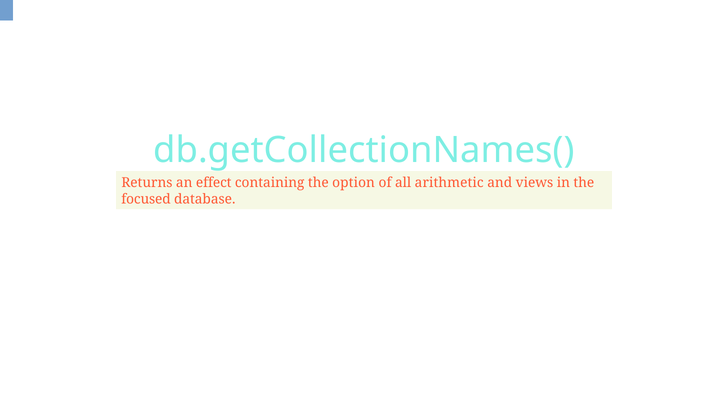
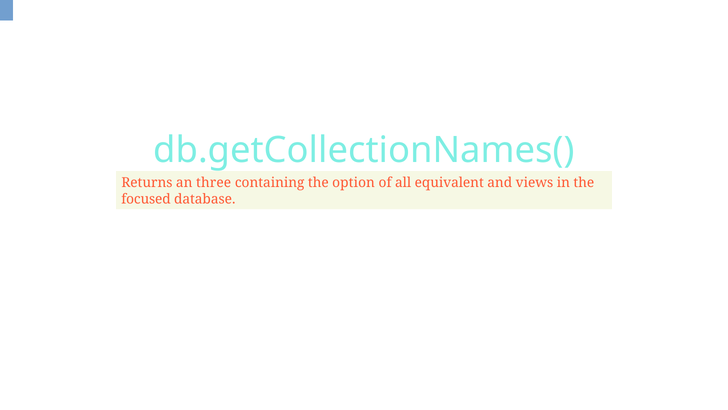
effect: effect -> three
arithmetic: arithmetic -> equivalent
